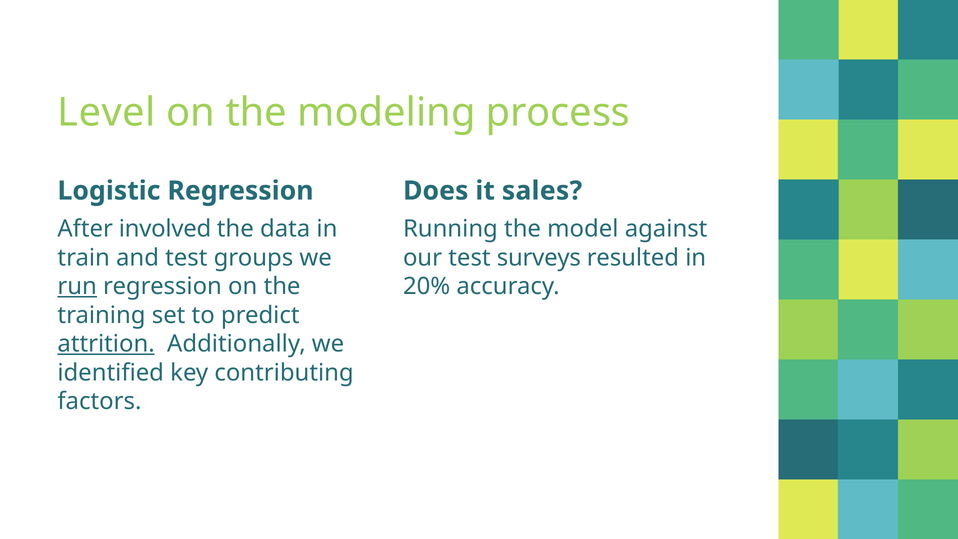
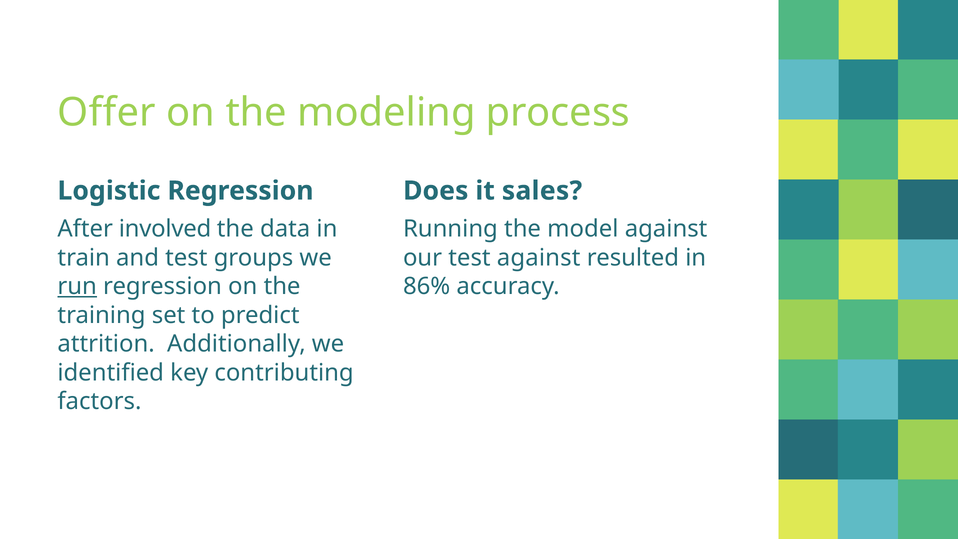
Level: Level -> Offer
test surveys: surveys -> against
20%: 20% -> 86%
attrition underline: present -> none
